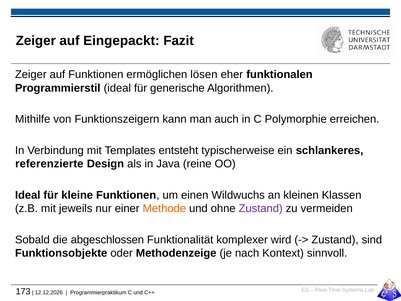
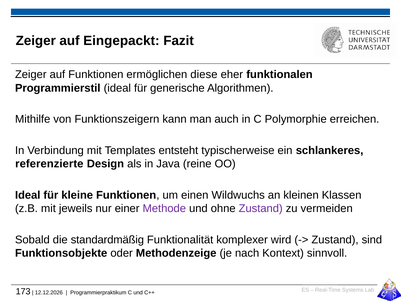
lösen: lösen -> diese
Methode colour: orange -> purple
abgeschlossen: abgeschlossen -> standardmäßig
